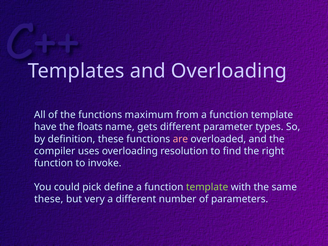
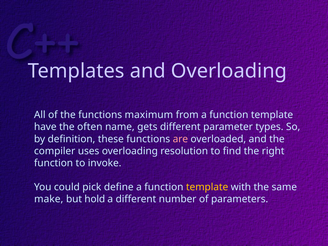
floats: floats -> often
template at (207, 187) colour: light green -> yellow
these at (49, 199): these -> make
very: very -> hold
